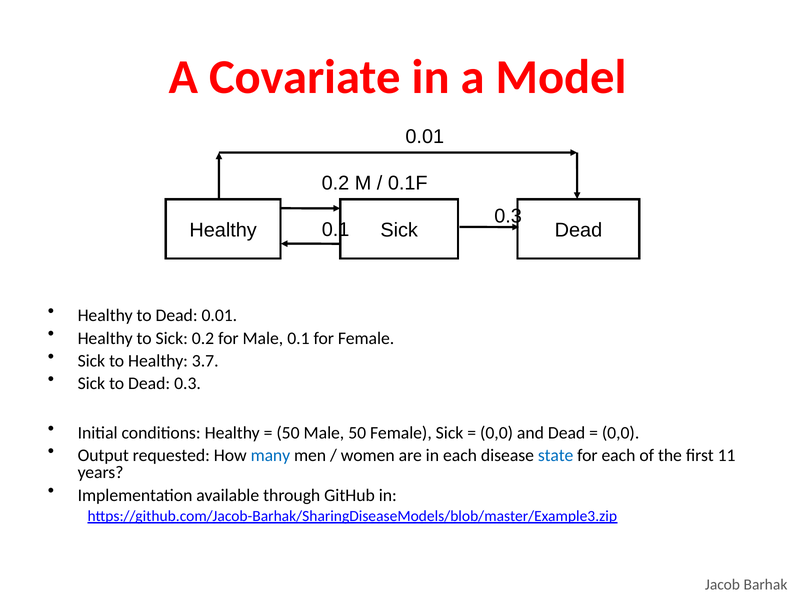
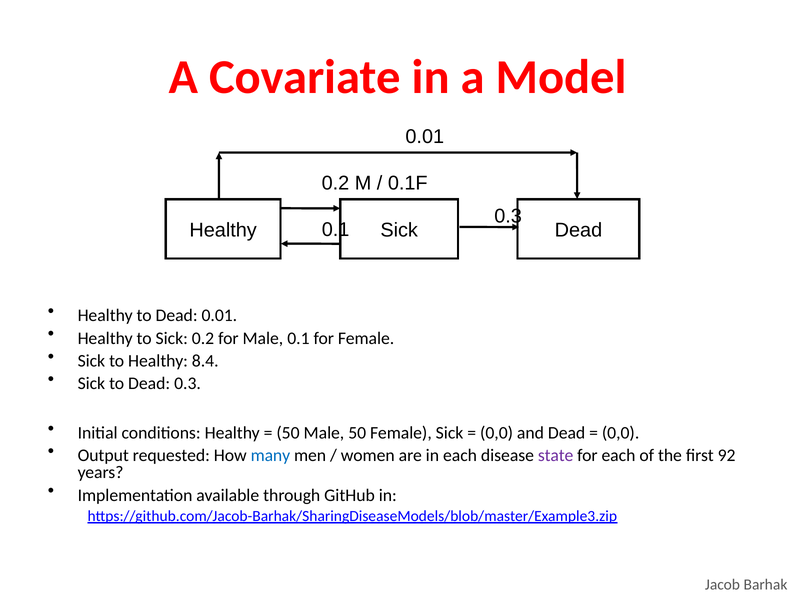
3.7: 3.7 -> 8.4
state colour: blue -> purple
11: 11 -> 92
